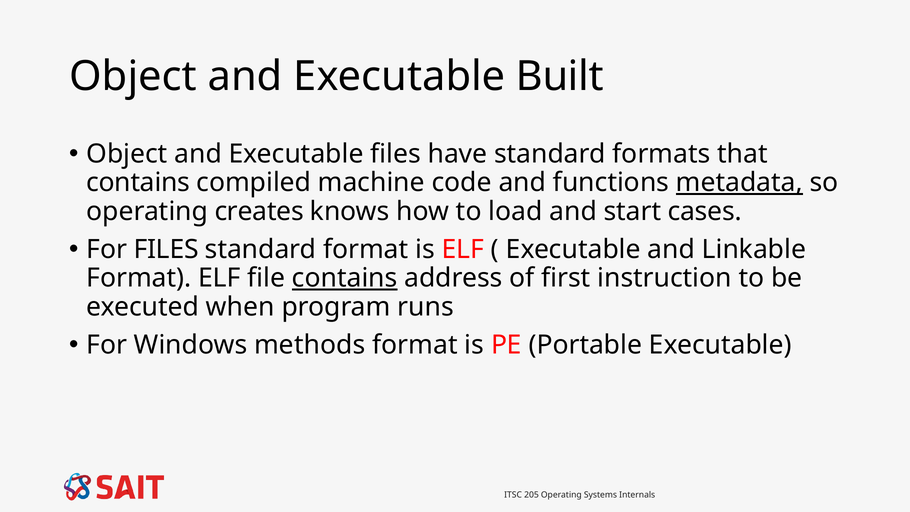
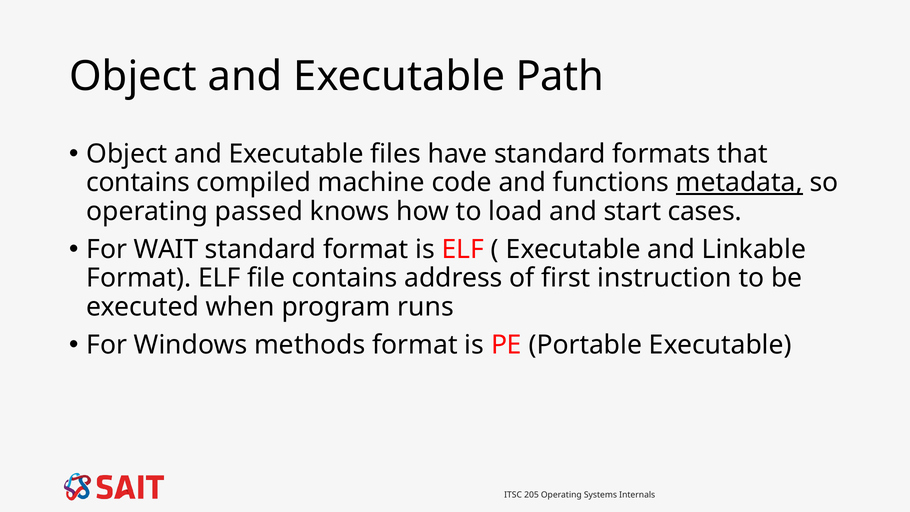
Built: Built -> Path
creates: creates -> passed
For FILES: FILES -> WAIT
contains at (345, 278) underline: present -> none
